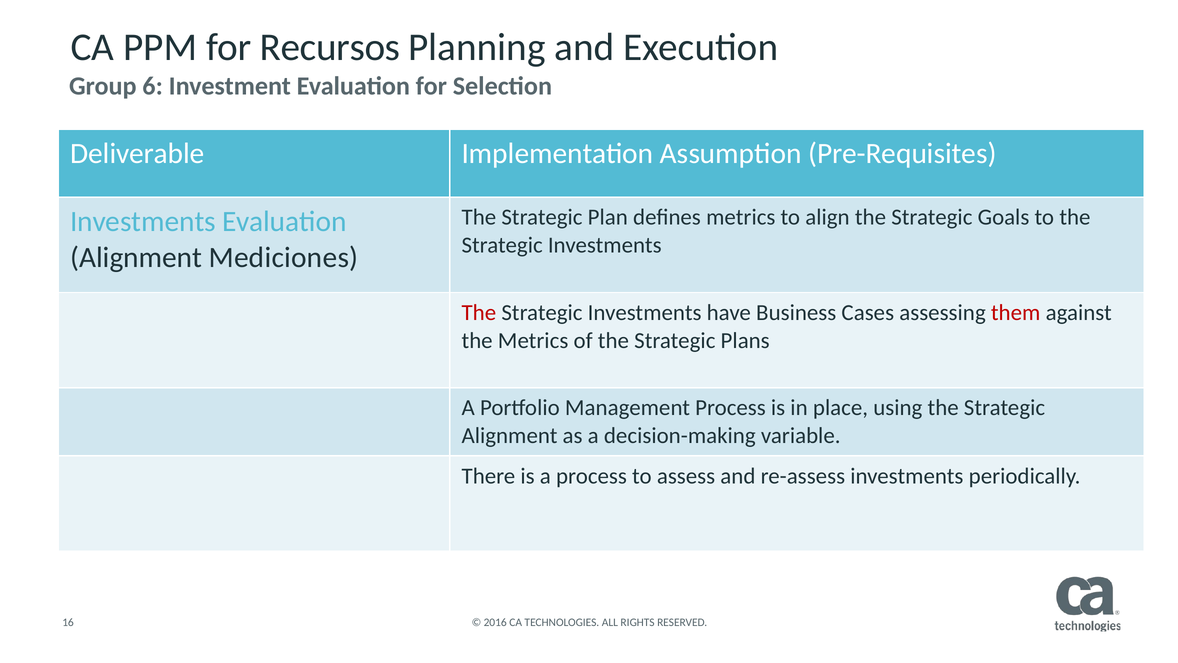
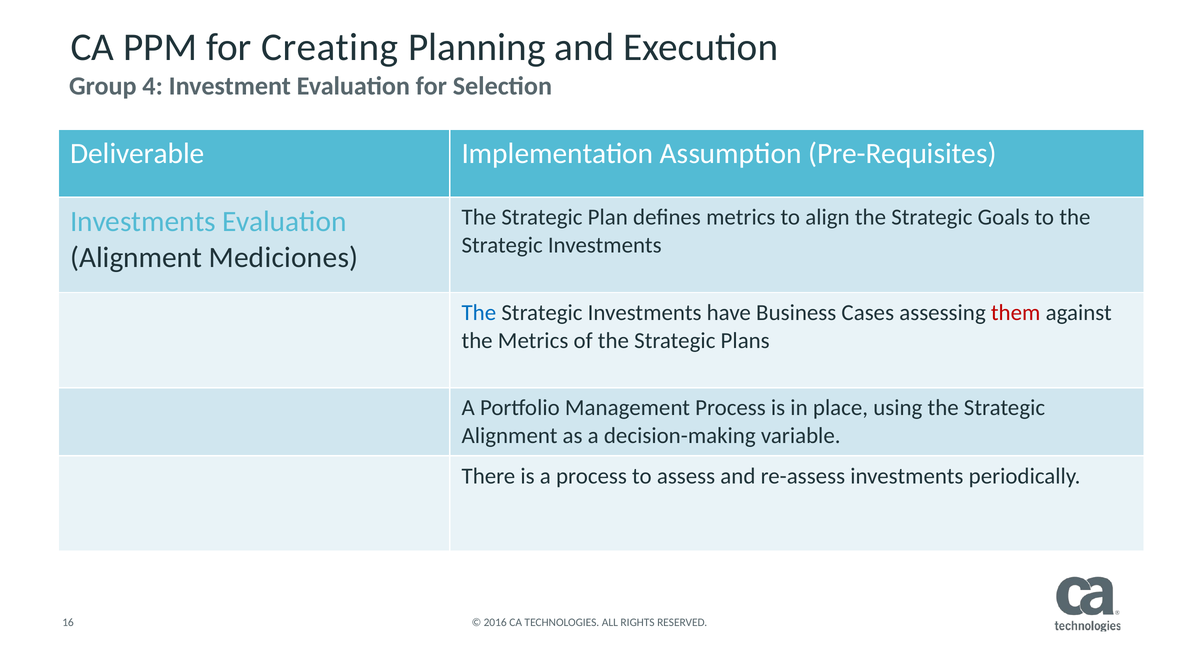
Recursos: Recursos -> Creating
6: 6 -> 4
The at (479, 313) colour: red -> blue
